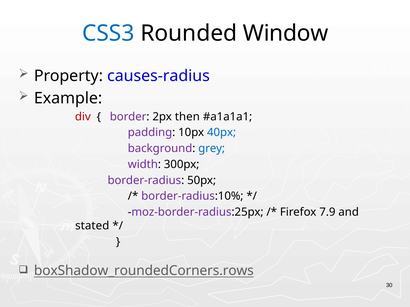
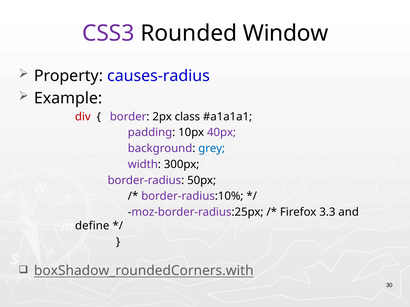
CSS3 colour: blue -> purple
then: then -> class
40px colour: blue -> purple
7.9: 7.9 -> 3.3
stated: stated -> define
boxShadow_roundedCorners.rows: boxShadow_roundedCorners.rows -> boxShadow_roundedCorners.with
